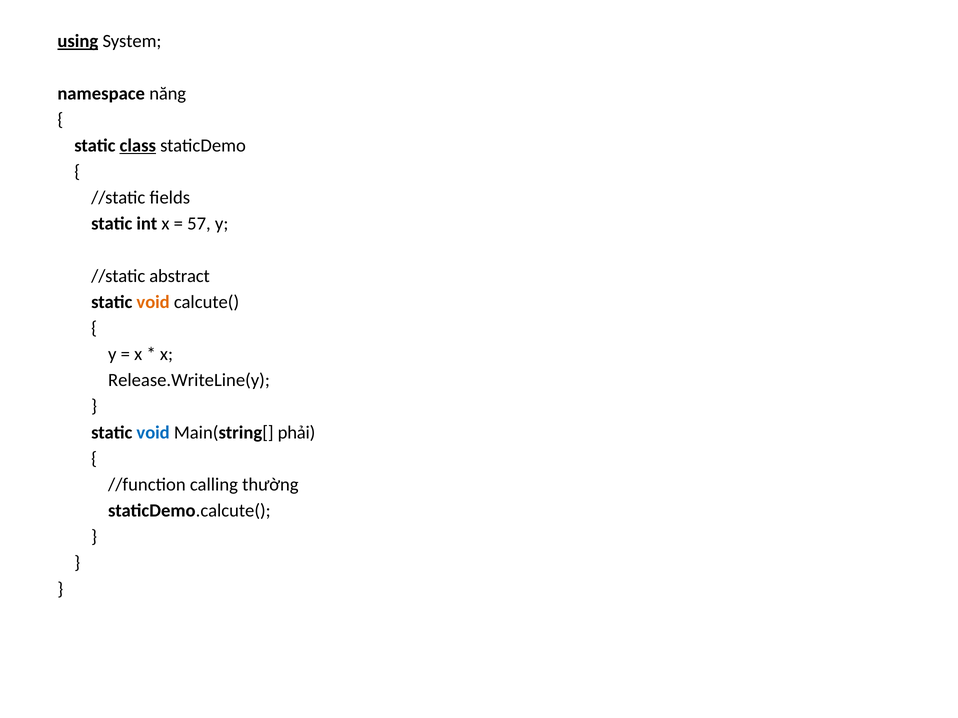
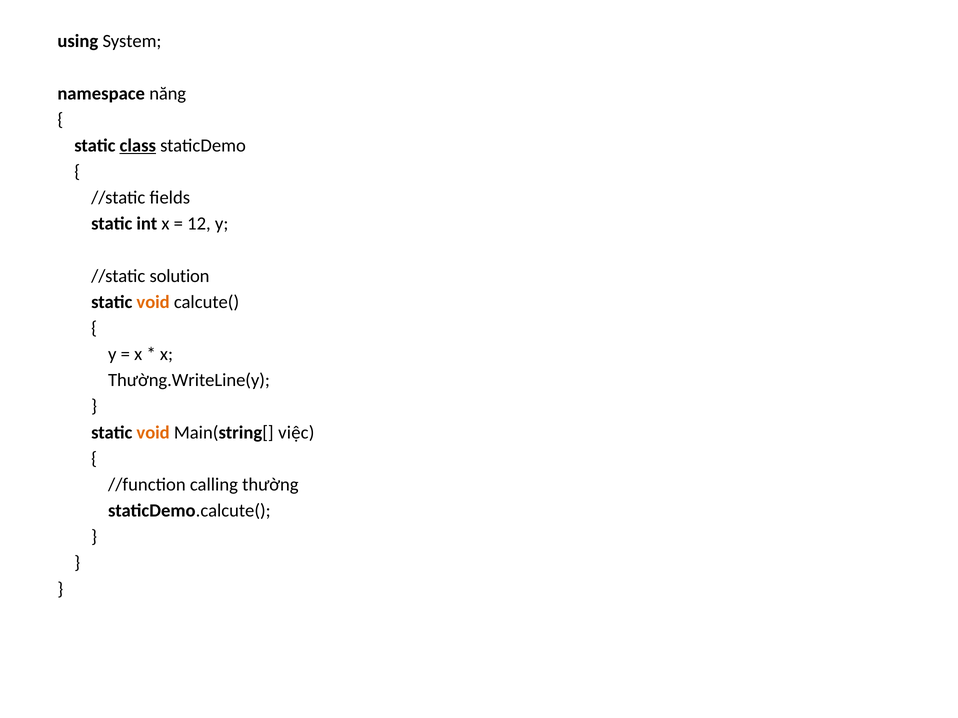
using underline: present -> none
57: 57 -> 12
abstract: abstract -> solution
Release.WriteLine(y: Release.WriteLine(y -> Thường.WriteLine(y
void at (153, 433) colour: blue -> orange
phải: phải -> việc
